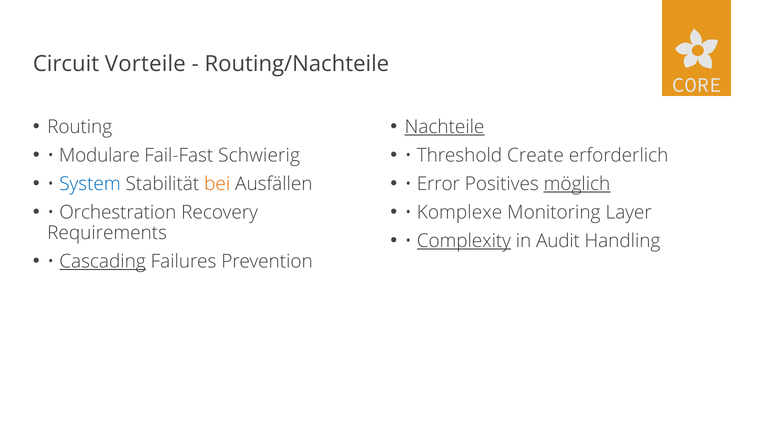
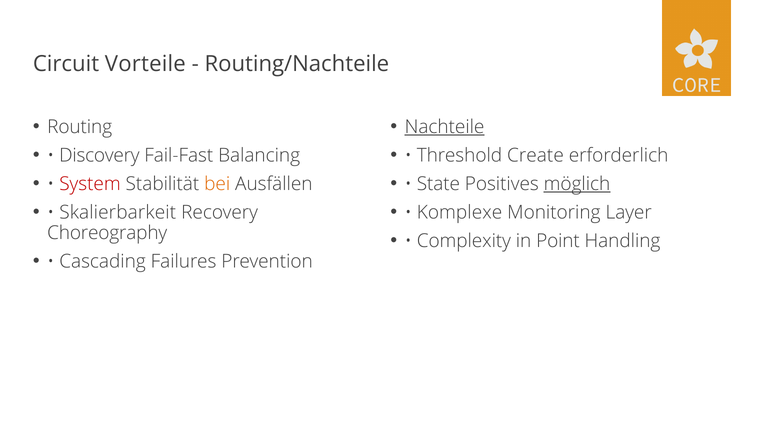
Modulare: Modulare -> Discovery
Schwierig: Schwierig -> Balancing
System colour: blue -> red
Error: Error -> State
Orchestration: Orchestration -> Skalierbarkeit
Requirements: Requirements -> Choreography
Complexity underline: present -> none
Audit: Audit -> Point
Cascading underline: present -> none
